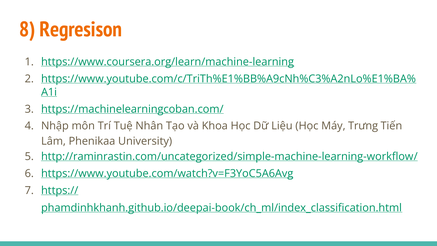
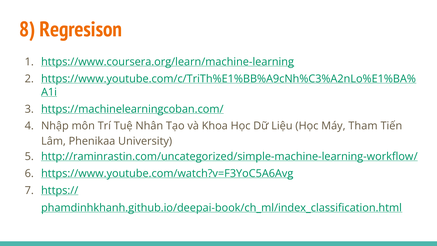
Trưng: Trưng -> Tham
